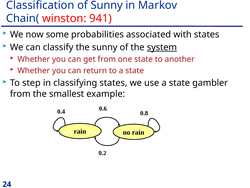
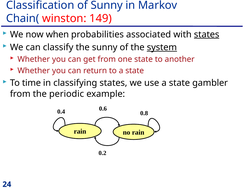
941: 941 -> 149
some: some -> when
states at (207, 34) underline: none -> present
step: step -> time
smallest: smallest -> periodic
